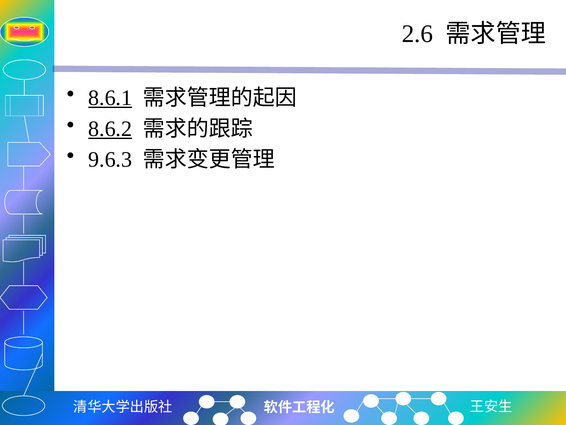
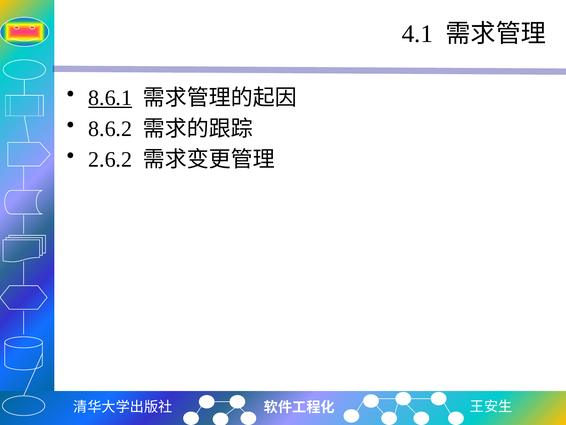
2.6: 2.6 -> 4.1
8.6.2 underline: present -> none
9.6.3: 9.6.3 -> 2.6.2
